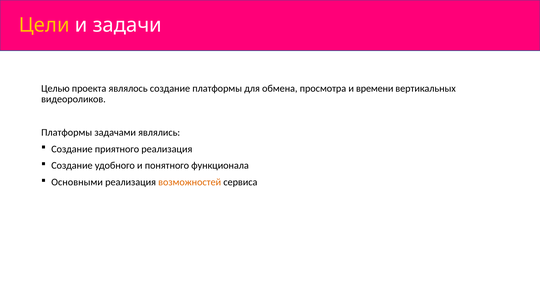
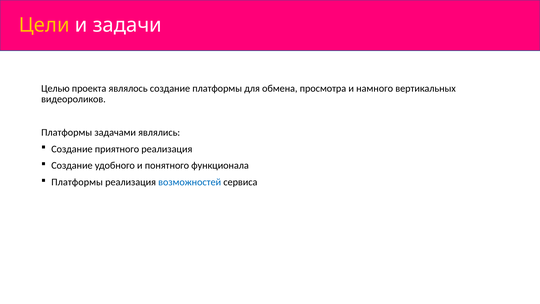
времени: времени -> намного
Основными at (77, 182): Основными -> Платформы
возможностей colour: orange -> blue
